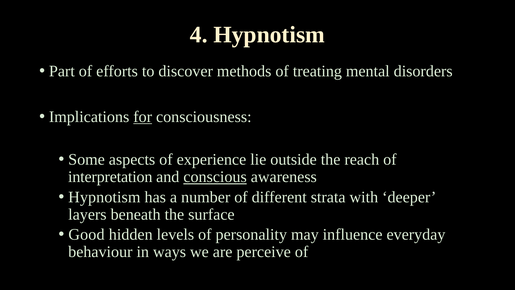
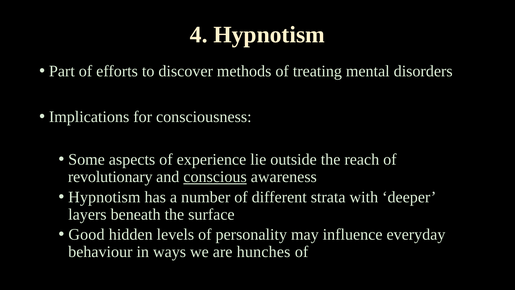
for underline: present -> none
interpretation: interpretation -> revolutionary
perceive: perceive -> hunches
